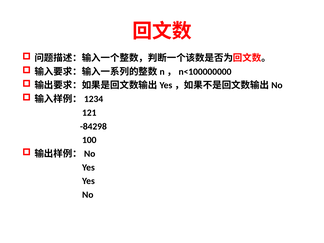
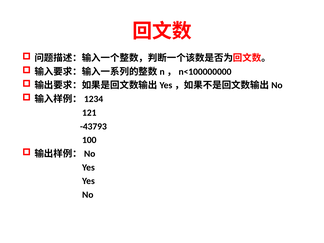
-84298: -84298 -> -43793
